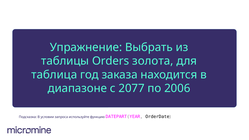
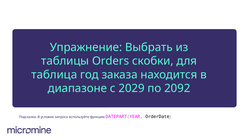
золота: золота -> скобки
2077: 2077 -> 2029
2006: 2006 -> 2092
